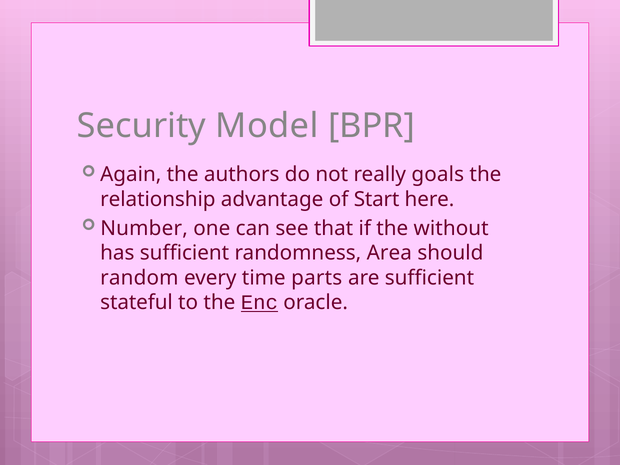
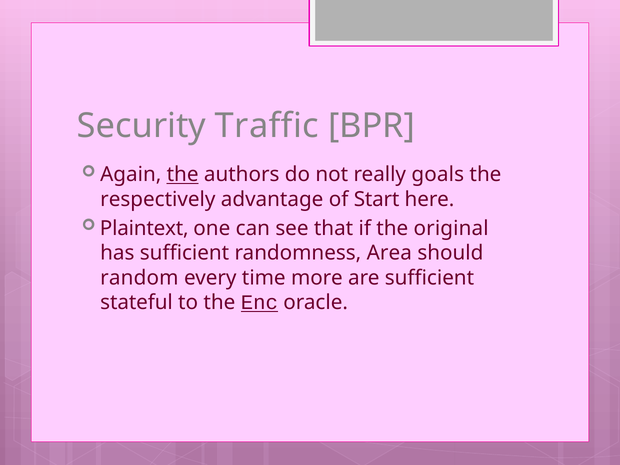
Model: Model -> Traffic
the at (183, 175) underline: none -> present
relationship: relationship -> respectively
Number: Number -> Plaintext
without: without -> original
parts: parts -> more
